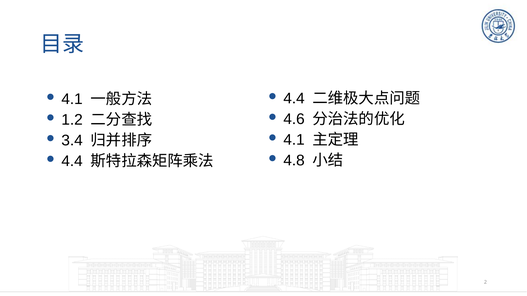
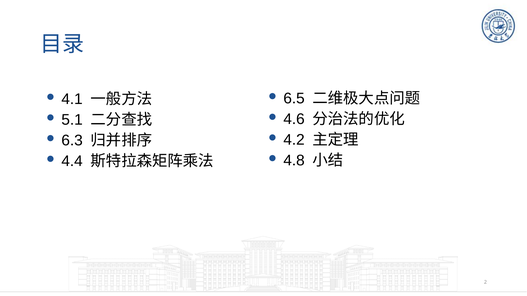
4.4 at (294, 99): 4.4 -> 6.5
1.2: 1.2 -> 5.1
4.1 at (294, 140): 4.1 -> 4.2
3.4: 3.4 -> 6.3
